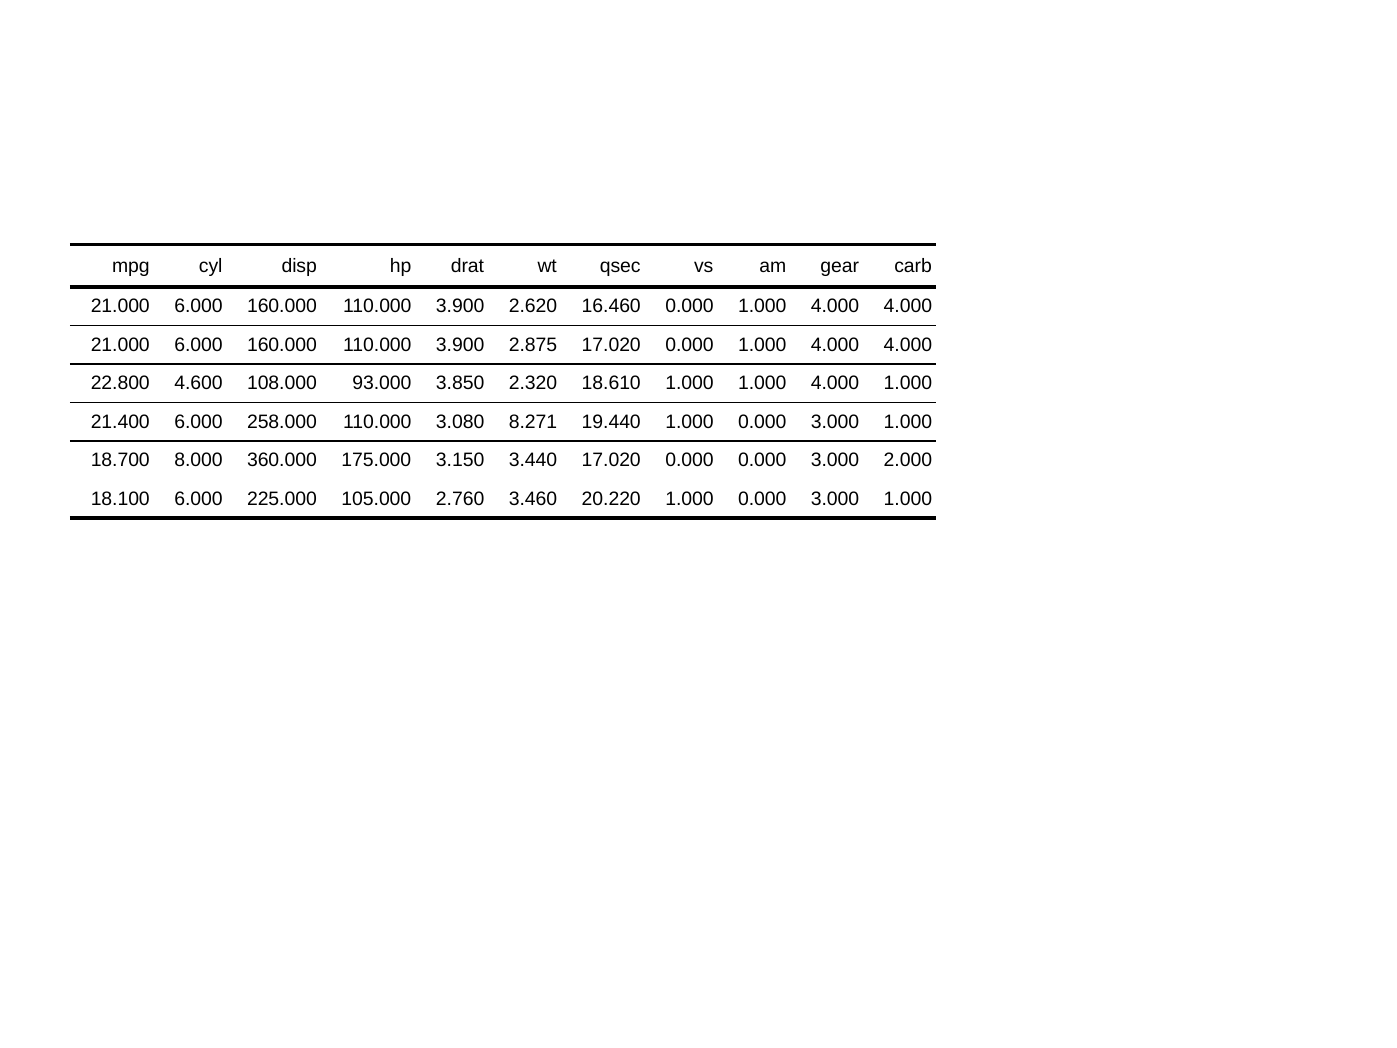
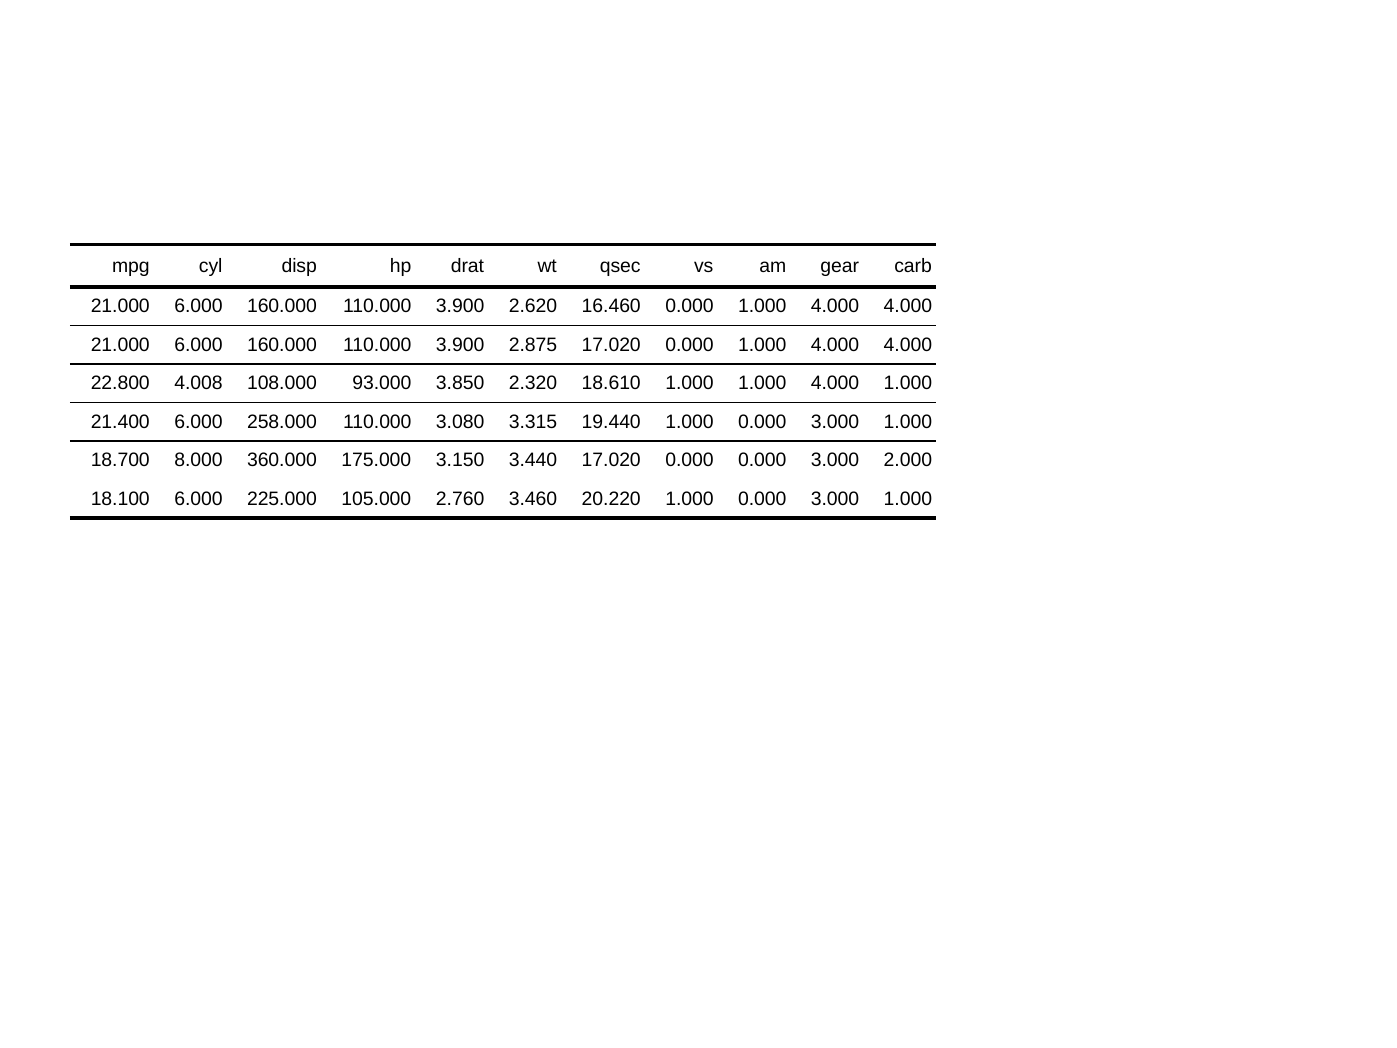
4.600: 4.600 -> 4.008
8.271: 8.271 -> 3.315
